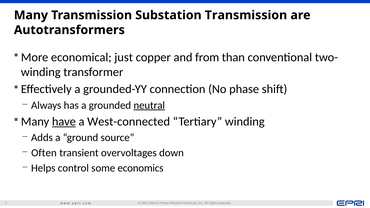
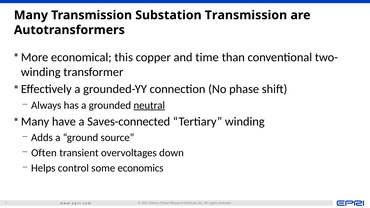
just: just -> this
from: from -> time
have underline: present -> none
West-connected: West-connected -> Saves-connected
